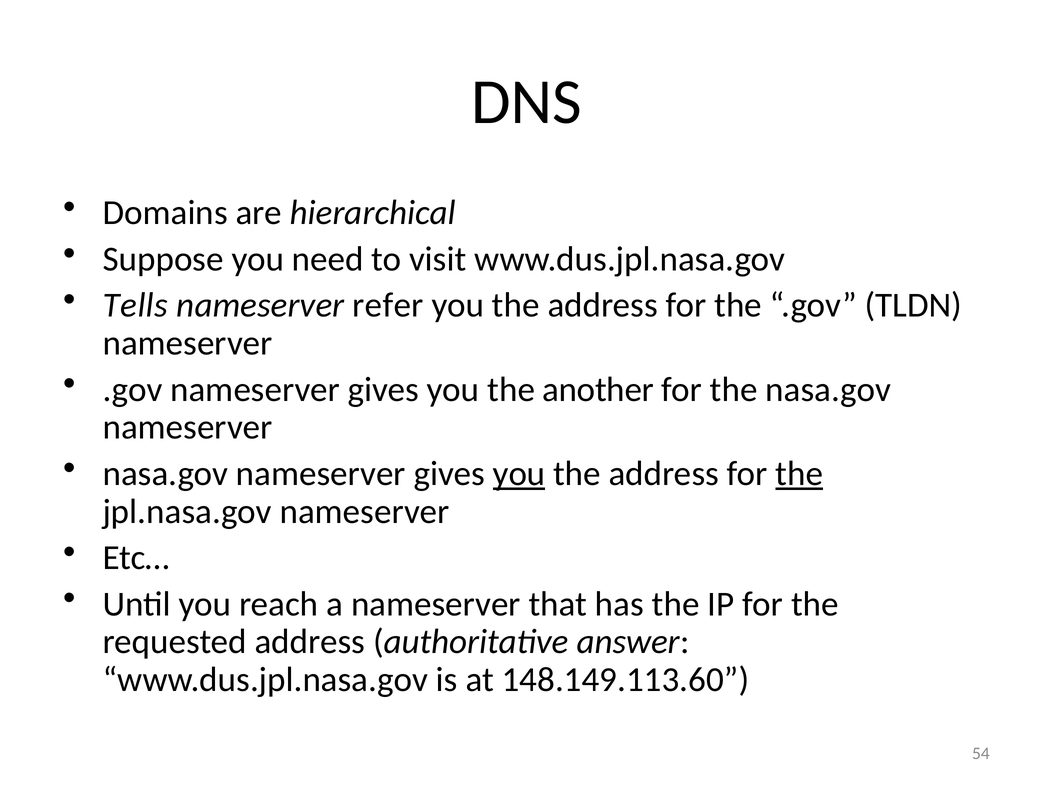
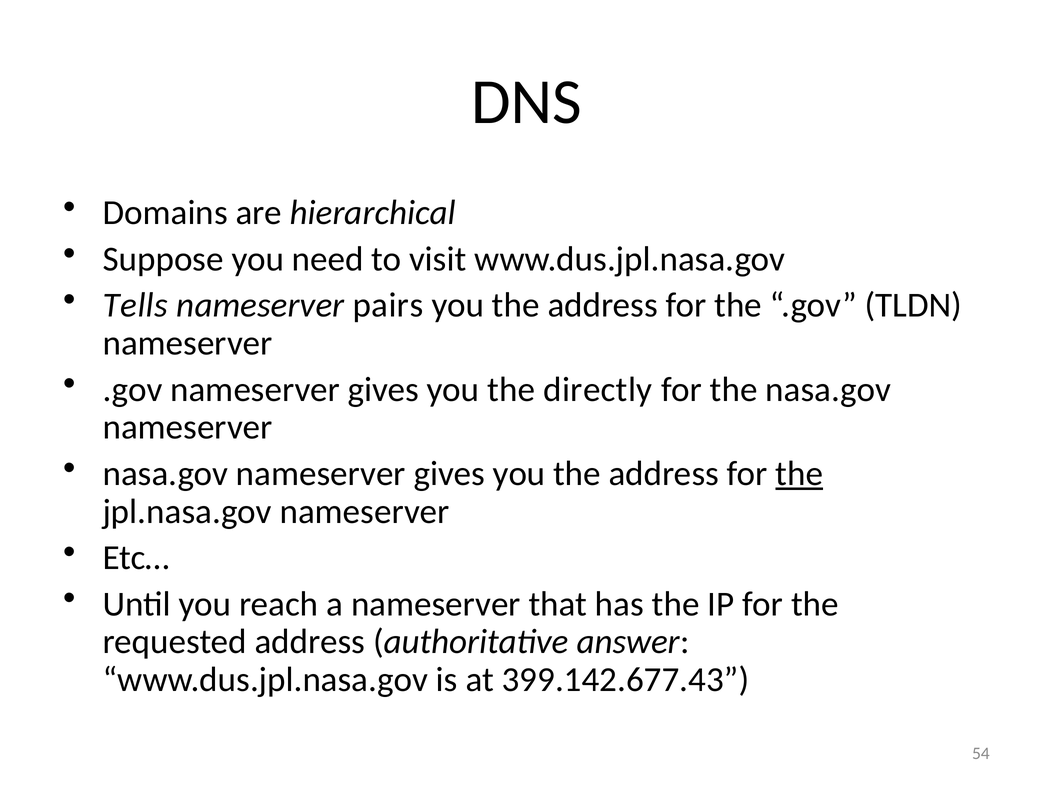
refer: refer -> pairs
another: another -> directly
you at (519, 474) underline: present -> none
148.149.113.60: 148.149.113.60 -> 399.142.677.43
